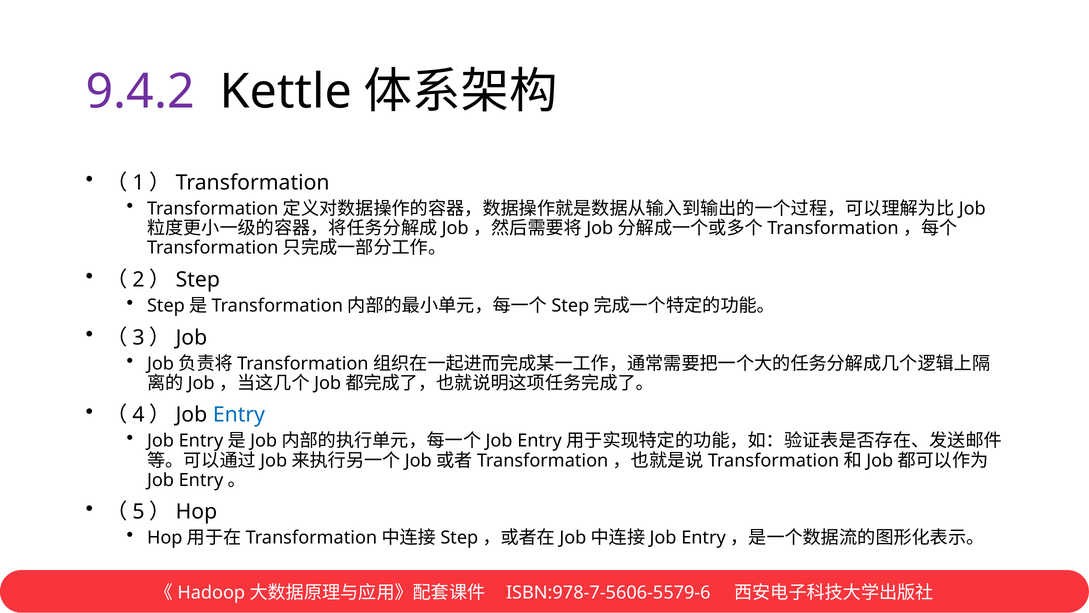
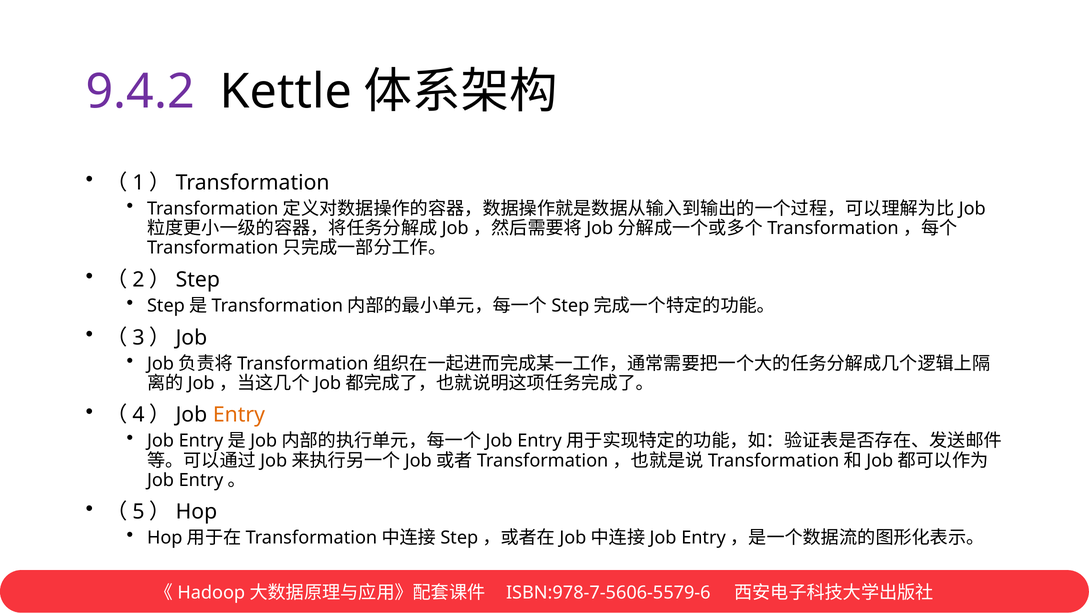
Entry colour: blue -> orange
